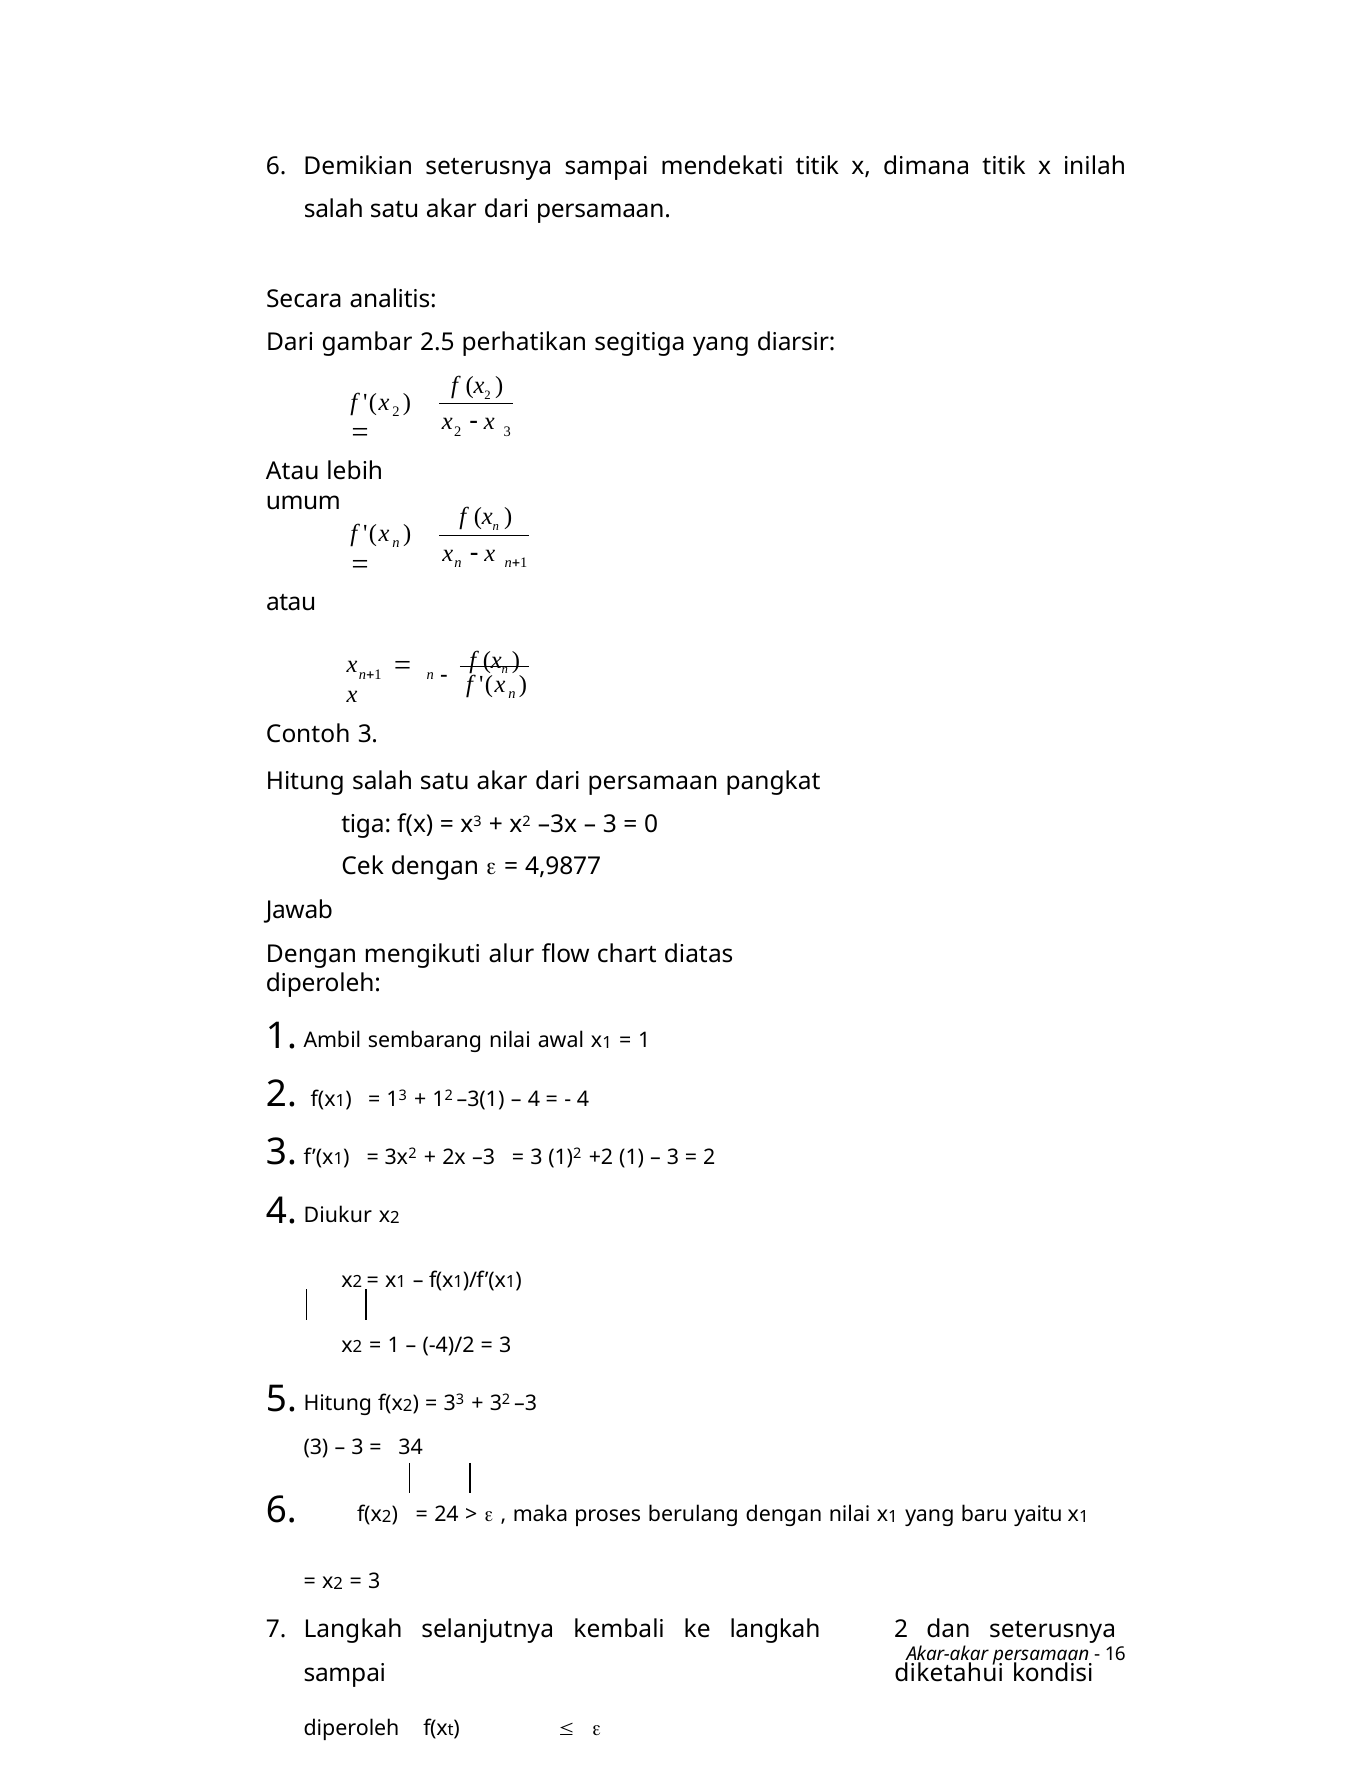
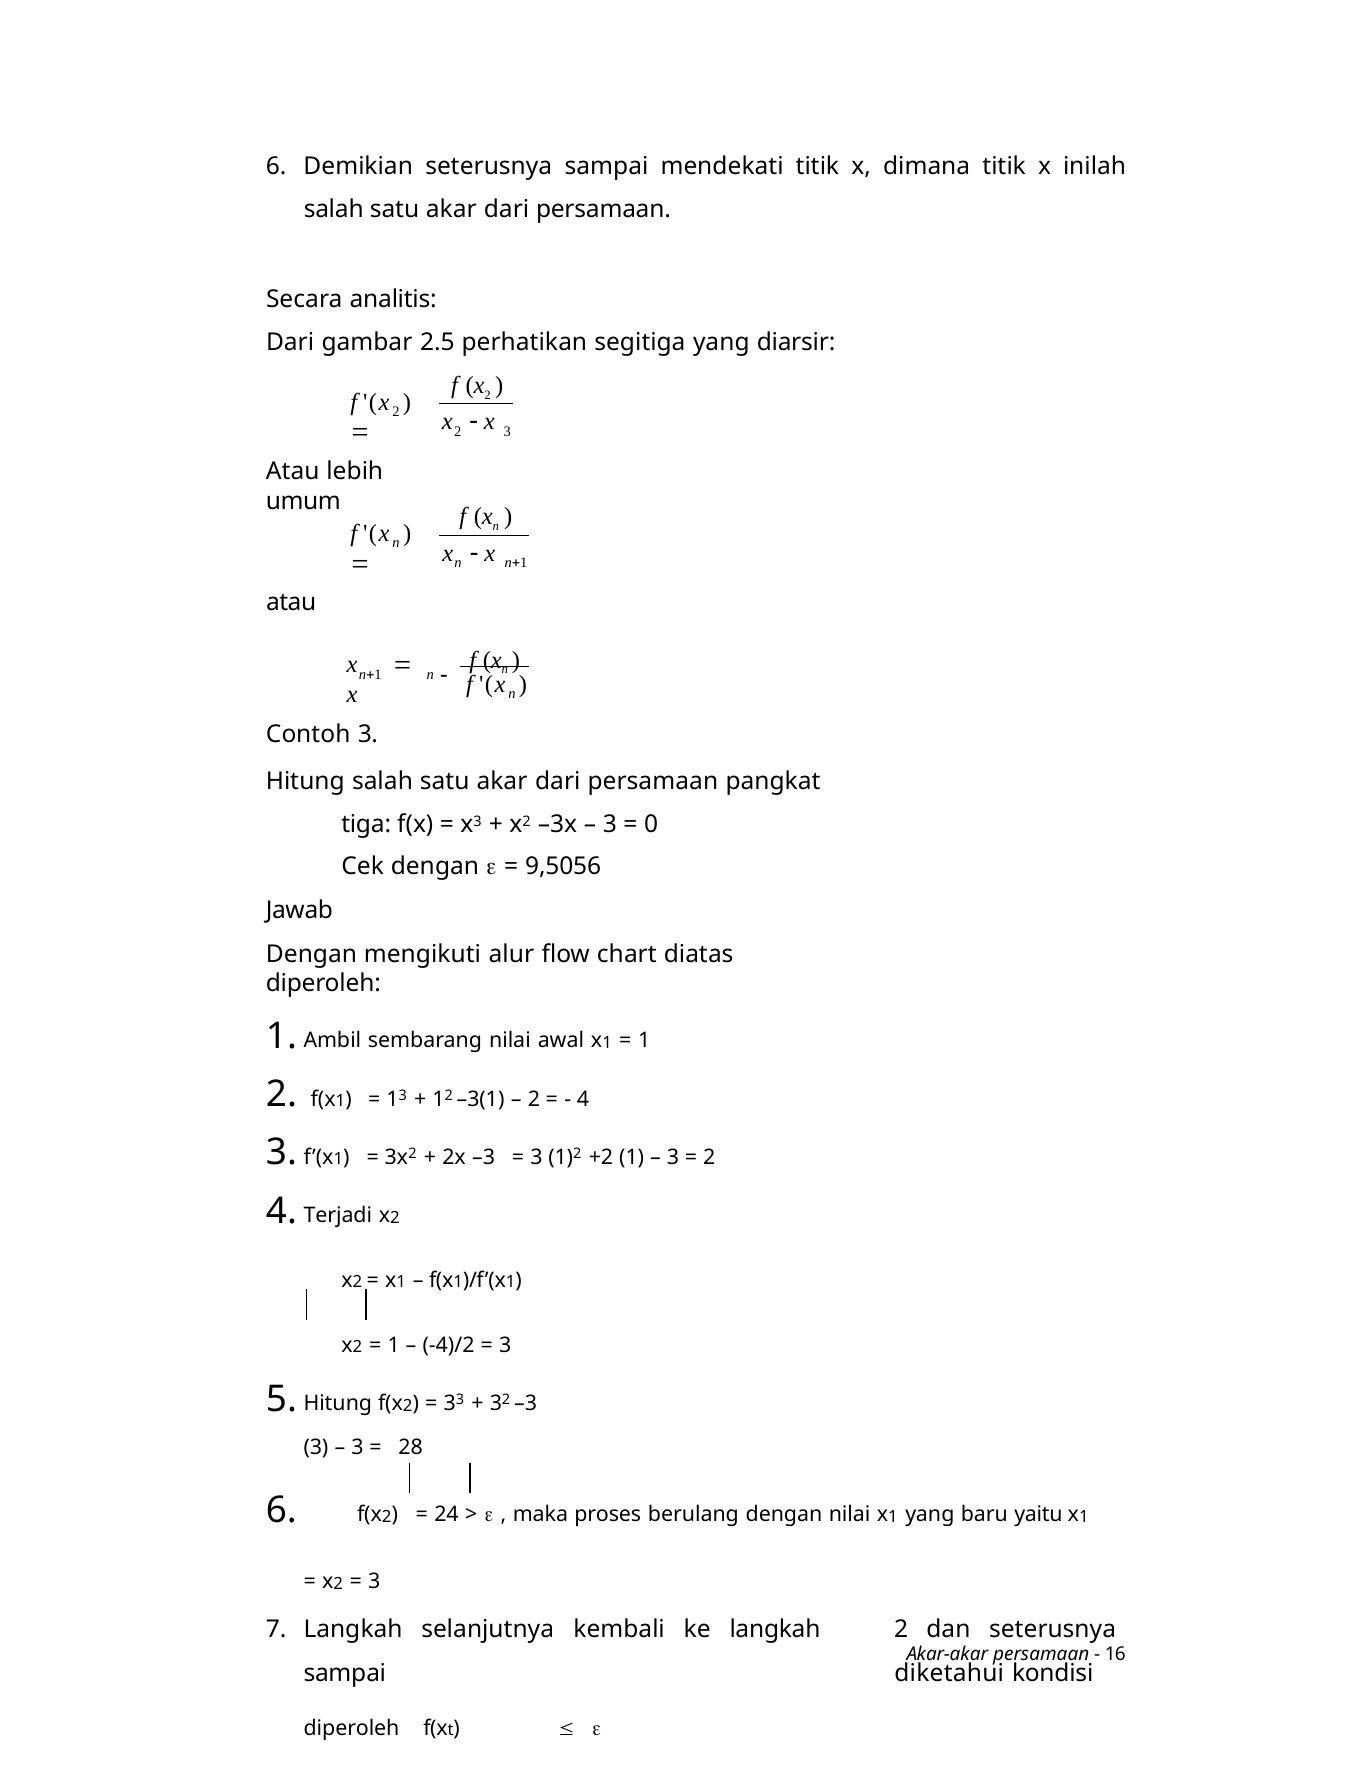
4,9877: 4,9877 -> 9,5056
4 at (534, 1099): 4 -> 2
Diukur: Diukur -> Terjadi
34: 34 -> 28
